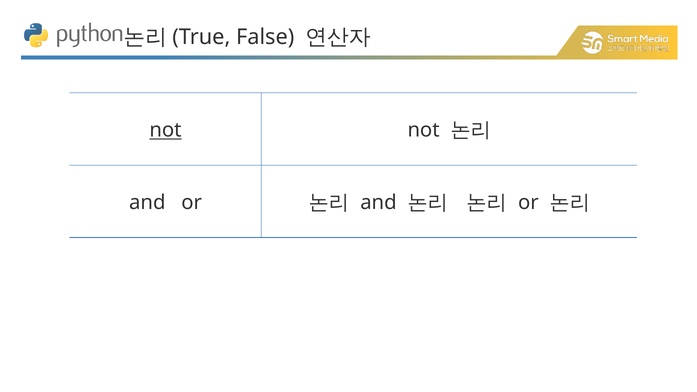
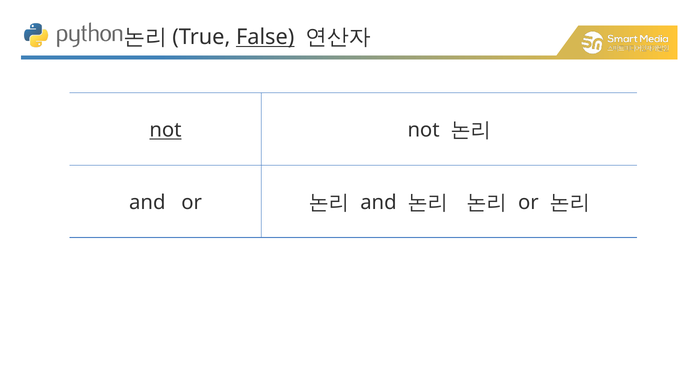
False underline: none -> present
